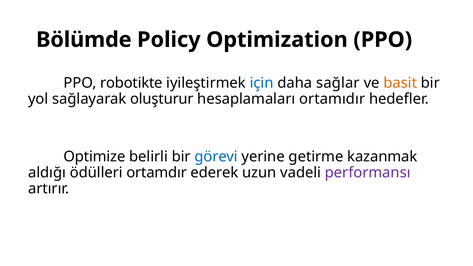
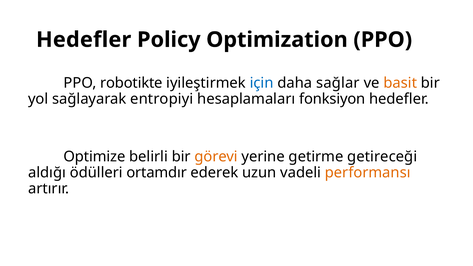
Bölümde at (84, 40): Bölümde -> Hedefler
oluşturur: oluşturur -> entropiyi
ortamıdır: ortamıdır -> fonksiyon
görevi colour: blue -> orange
kazanmak: kazanmak -> getireceği
performansı colour: purple -> orange
